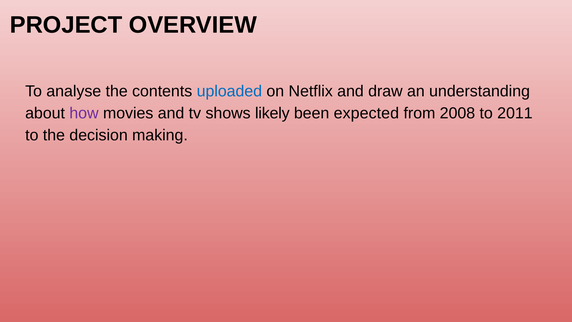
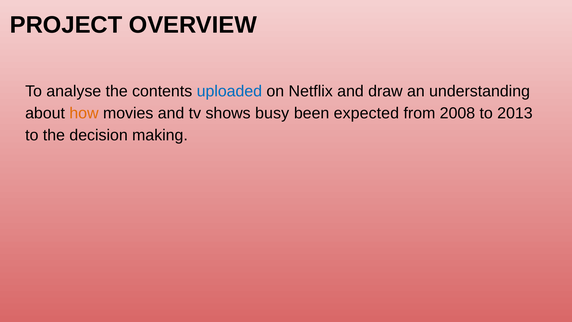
how colour: purple -> orange
likely: likely -> busy
2011: 2011 -> 2013
